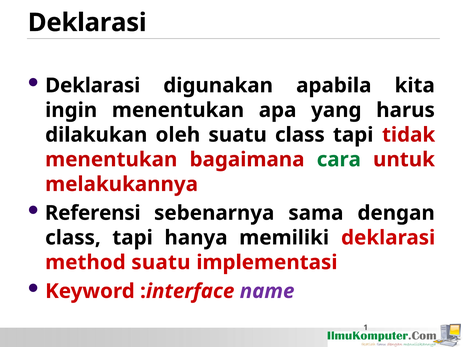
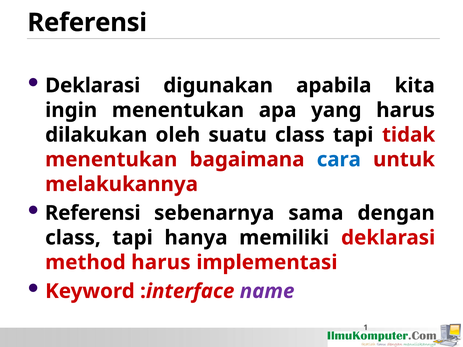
Deklarasi at (87, 23): Deklarasi -> Referensi
cara colour: green -> blue
method suatu: suatu -> harus
